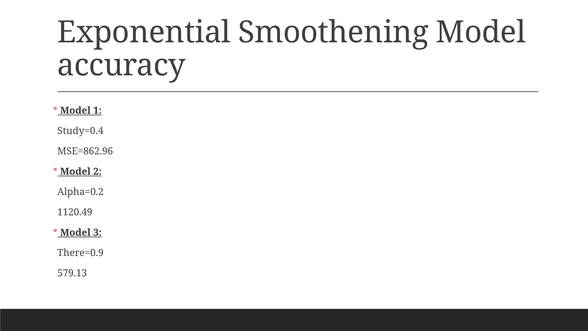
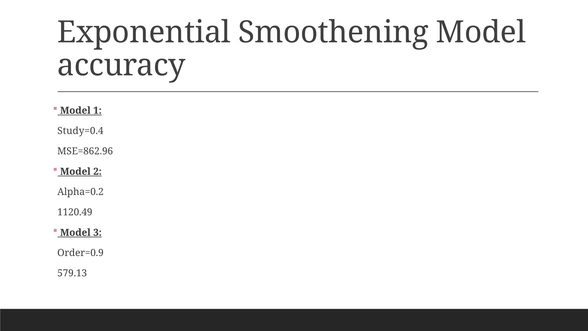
There=0.9: There=0.9 -> Order=0.9
